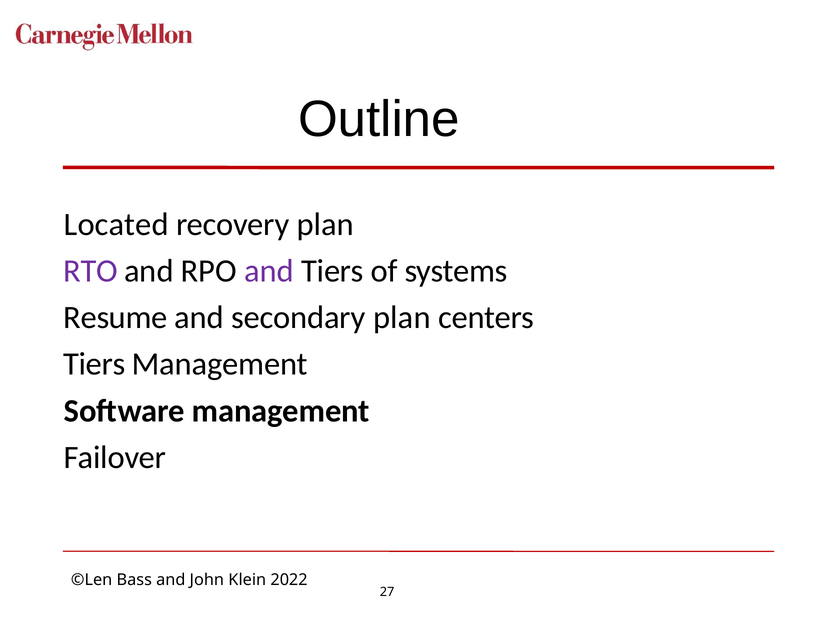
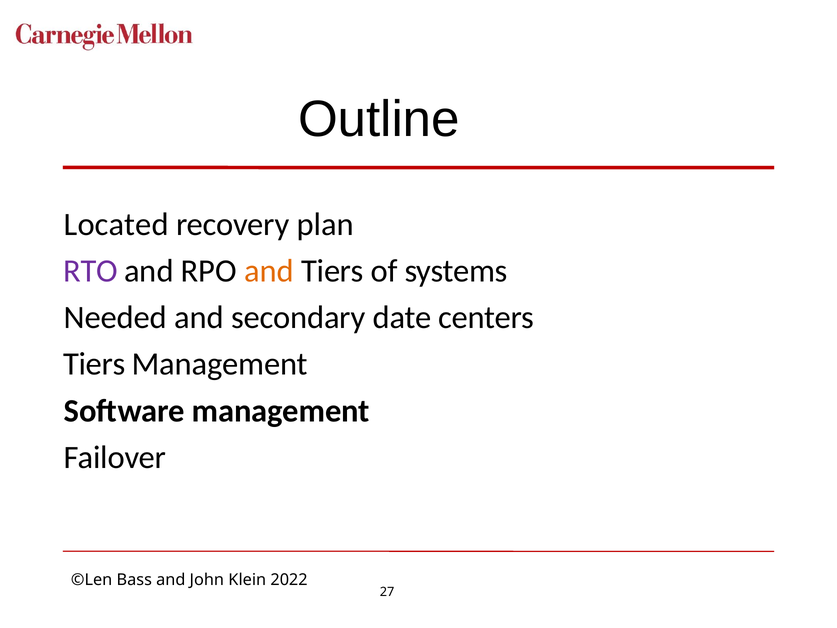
and at (269, 271) colour: purple -> orange
Resume: Resume -> Needed
secondary plan: plan -> date
